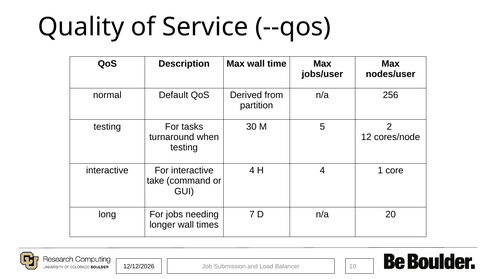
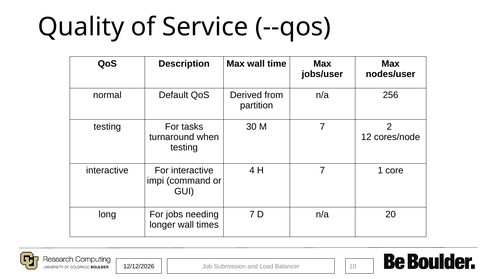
M 5: 5 -> 7
H 4: 4 -> 7
take: take -> impi
